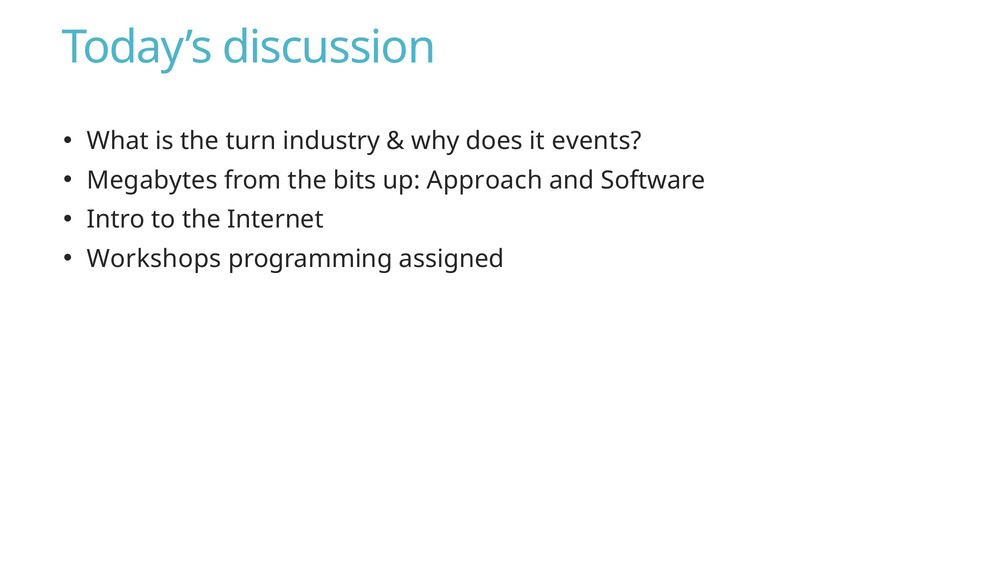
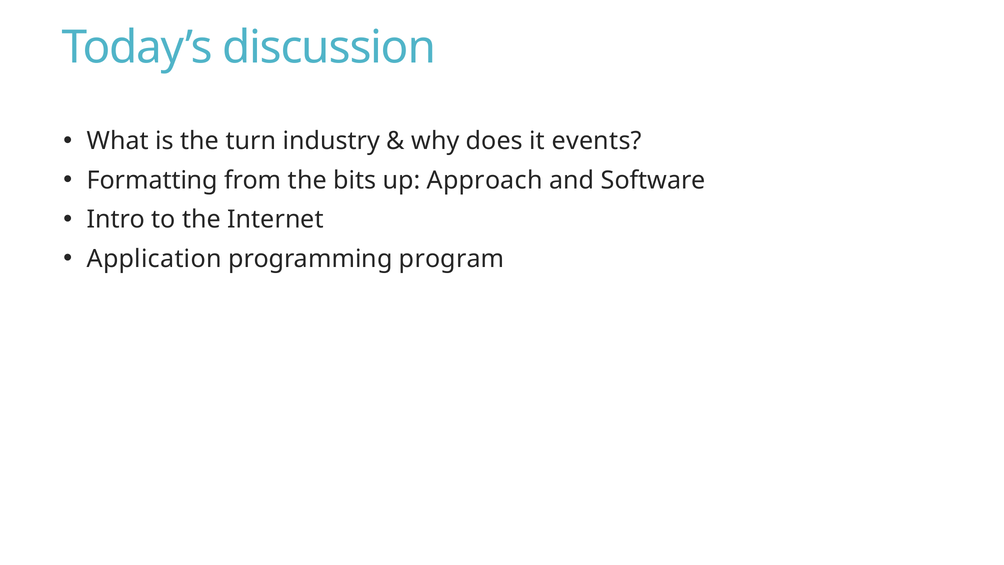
Megabytes: Megabytes -> Formatting
Workshops: Workshops -> Application
assigned: assigned -> program
